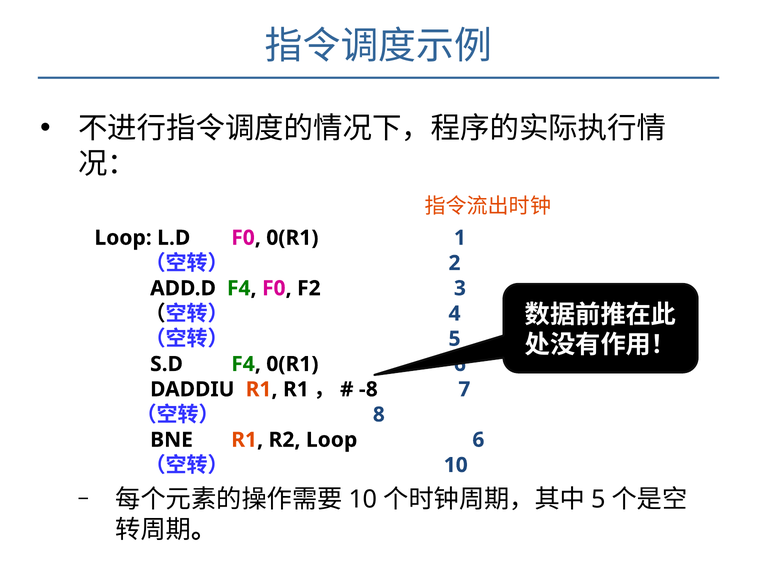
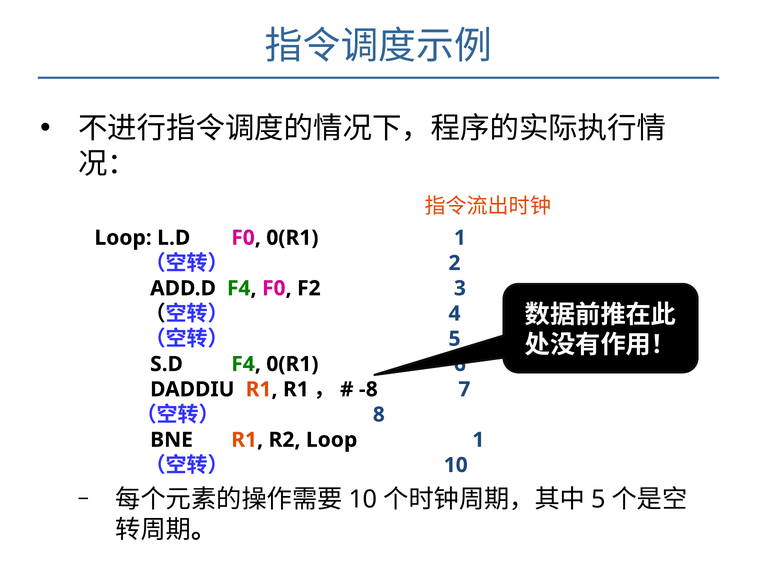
Loop 6: 6 -> 1
